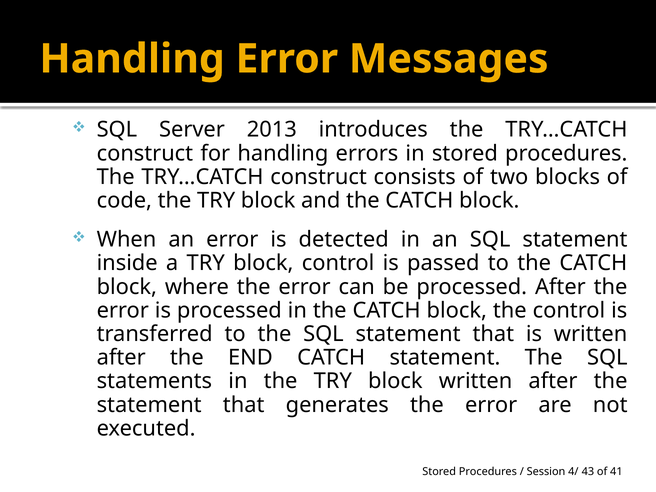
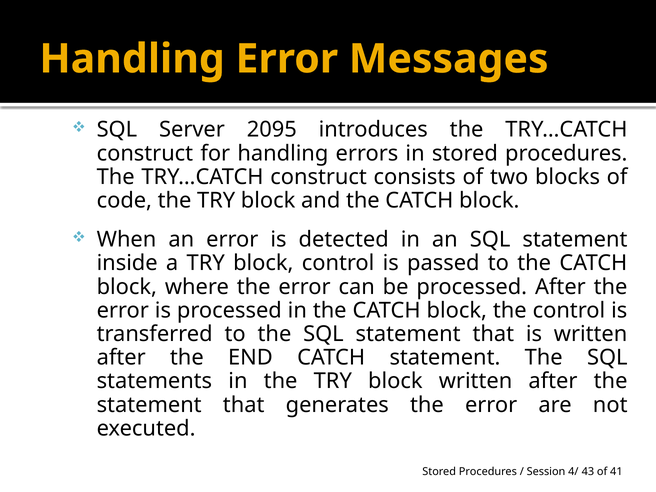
2013: 2013 -> 2095
